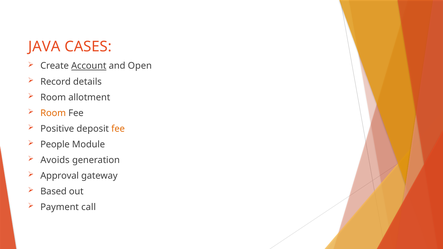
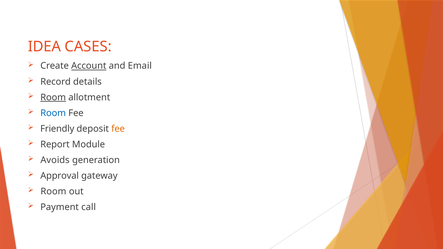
JAVA: JAVA -> IDEA
Open: Open -> Email
Room at (53, 97) underline: none -> present
Room at (53, 113) colour: orange -> blue
Positive: Positive -> Friendly
People: People -> Report
Based at (54, 192): Based -> Room
